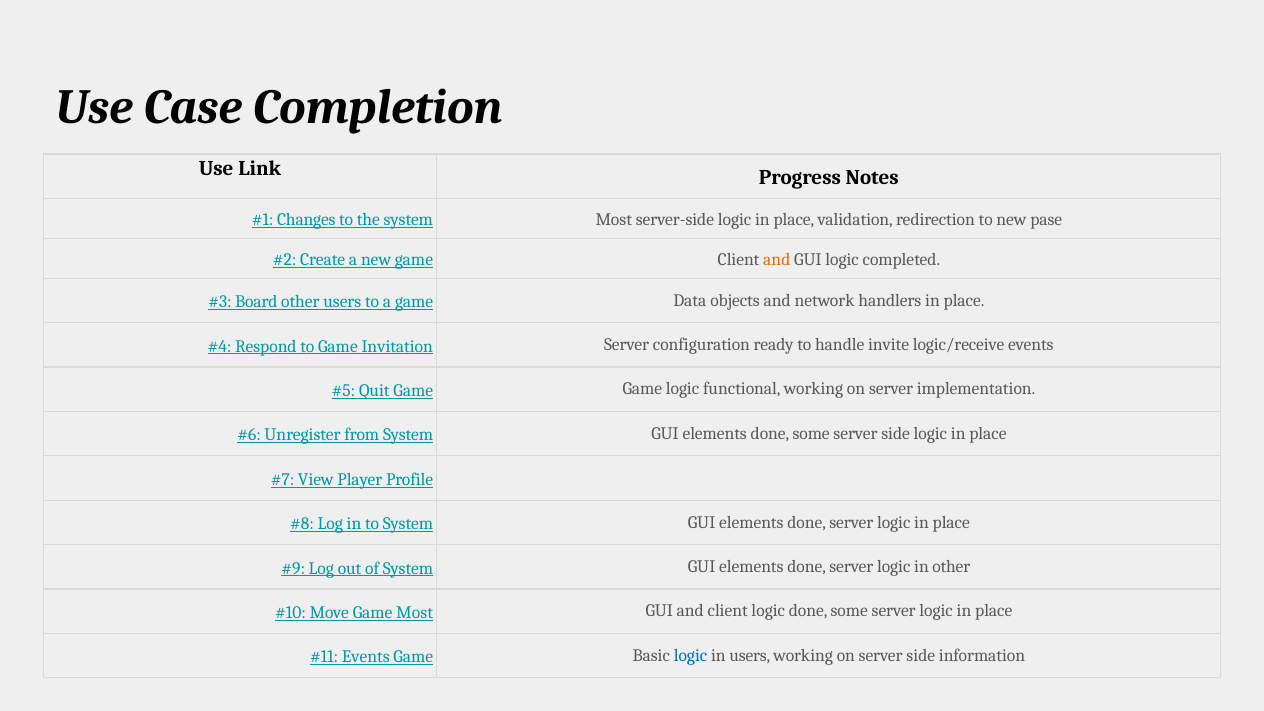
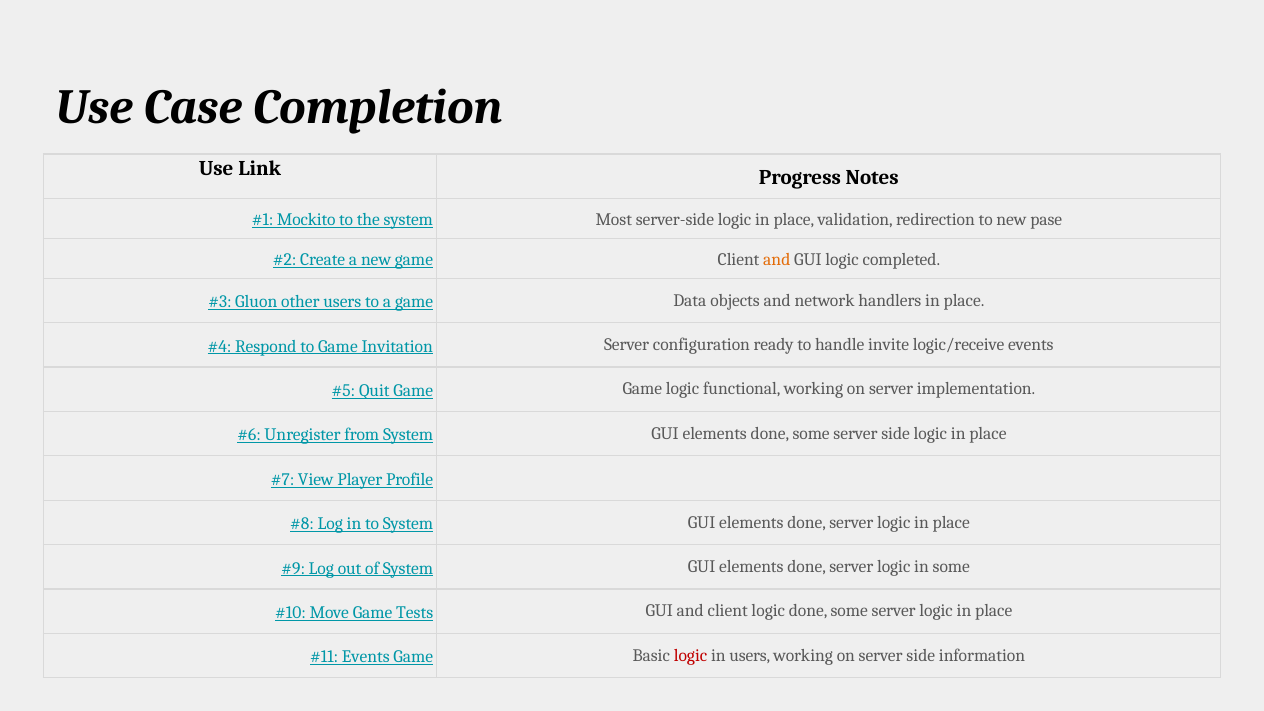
Changes: Changes -> Mockito
Board: Board -> Gluon
in other: other -> some
Game Most: Most -> Tests
logic at (691, 655) colour: blue -> red
